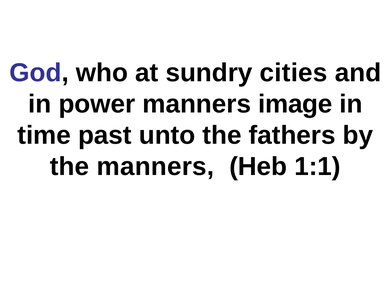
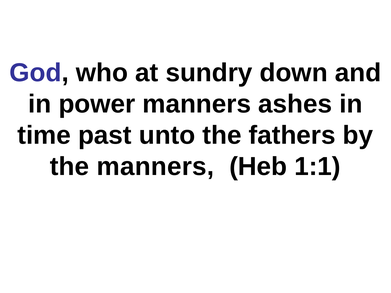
cities: cities -> down
image: image -> ashes
